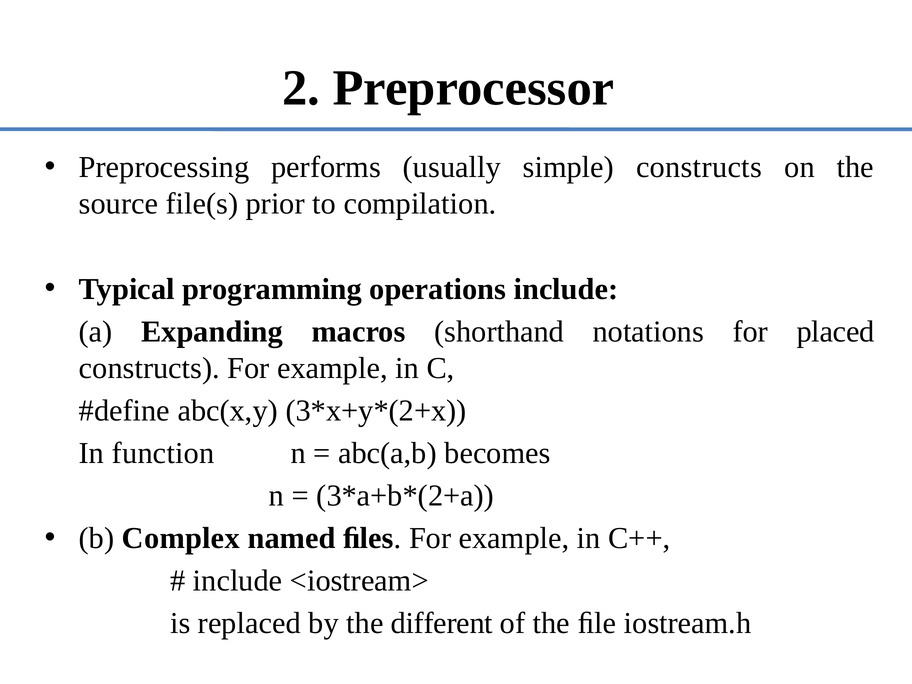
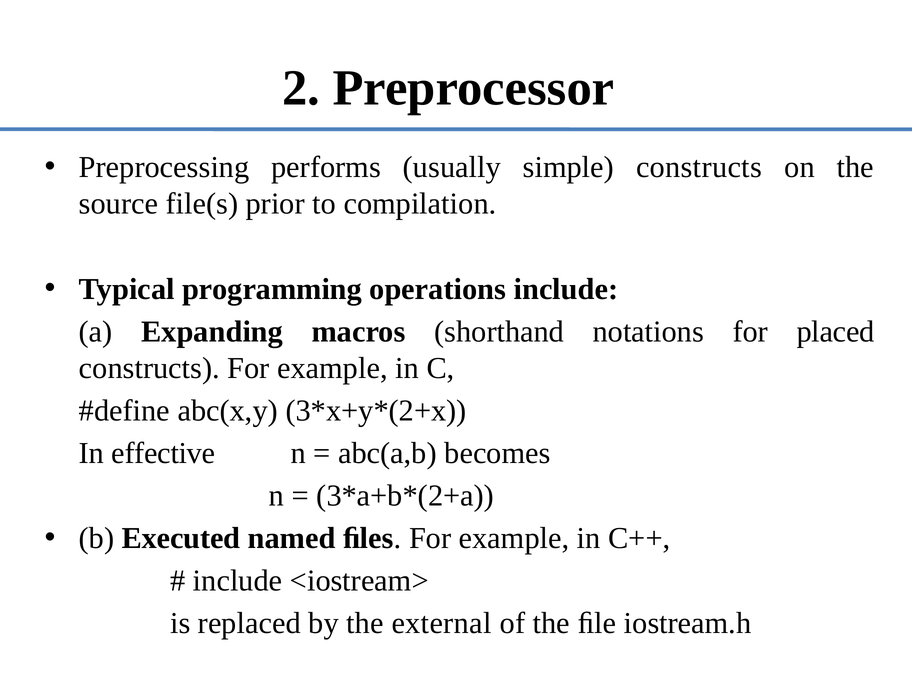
function: function -> effective
Complex: Complex -> Executed
different: different -> external
